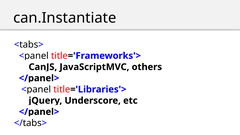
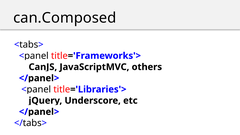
can.Instantiate: can.Instantiate -> can.Composed
